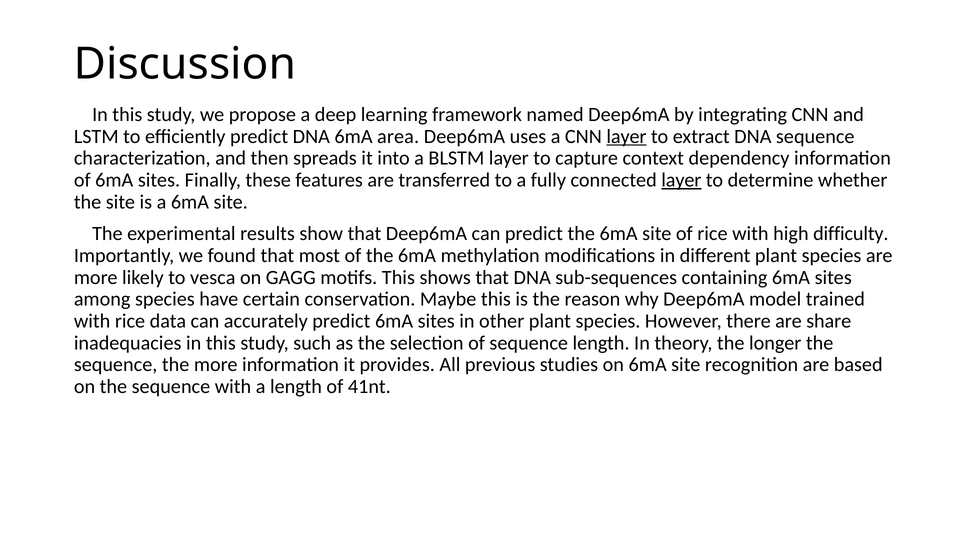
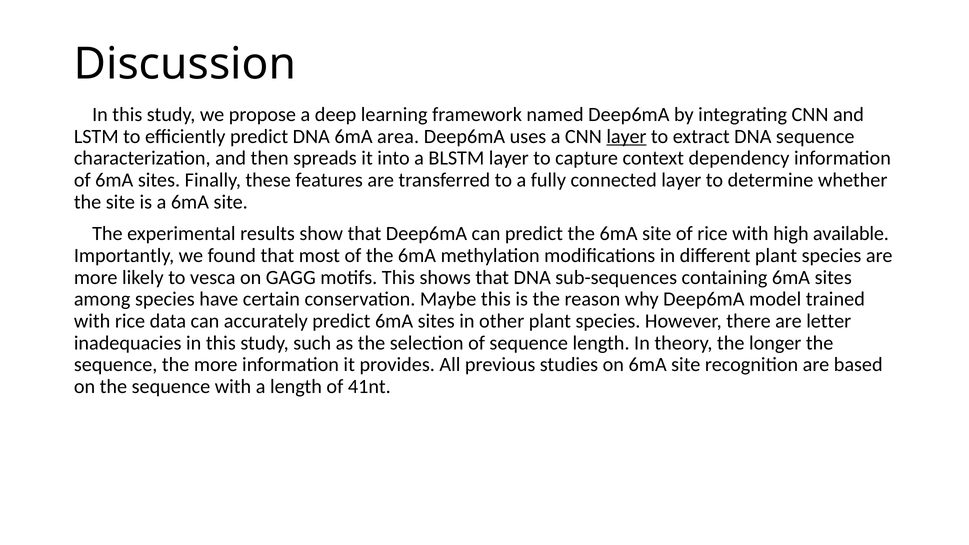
layer at (681, 180) underline: present -> none
difficulty: difficulty -> available
share: share -> letter
